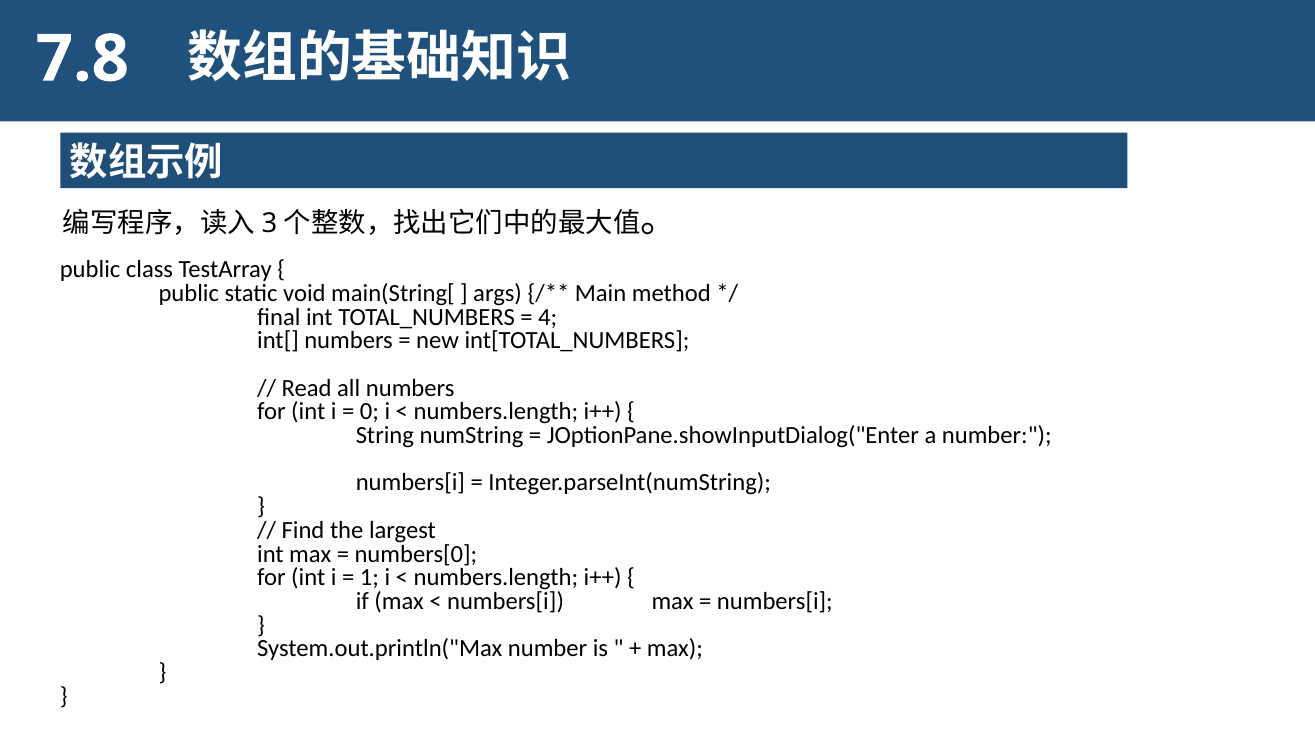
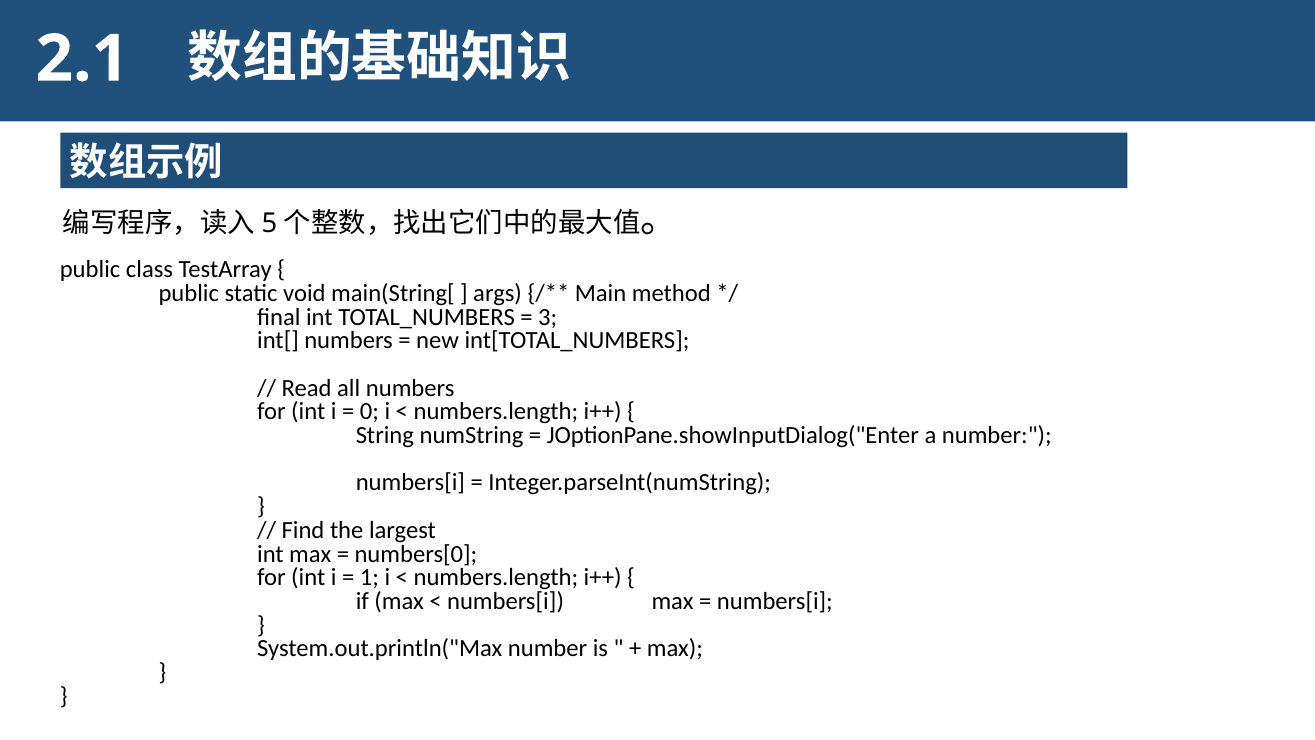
7.8: 7.8 -> 2.1
3: 3 -> 5
4: 4 -> 3
